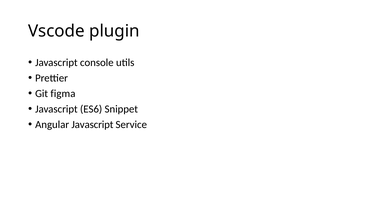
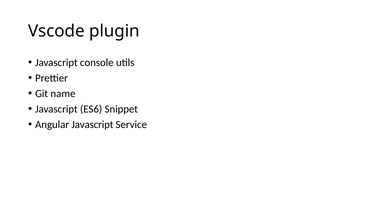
figma: figma -> name
